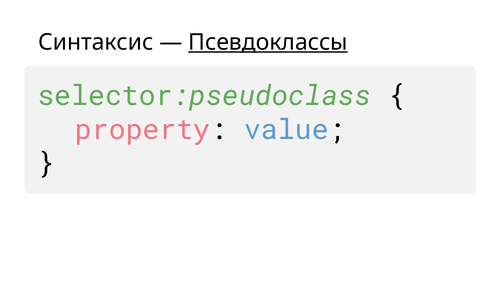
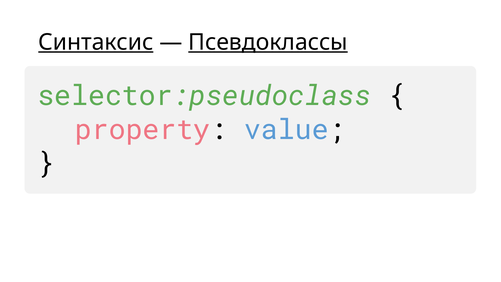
Синтаксис underline: none -> present
